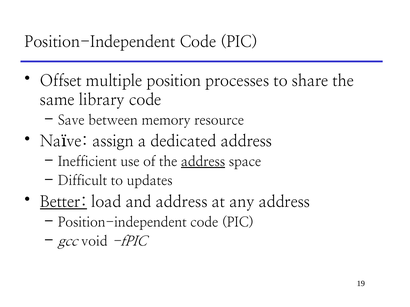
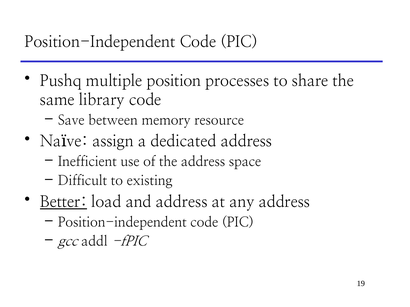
Offset: Offset -> Pushq
address at (203, 162) underline: present -> none
updates: updates -> existing
void: void -> addl
